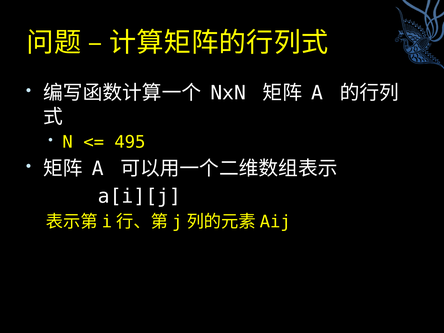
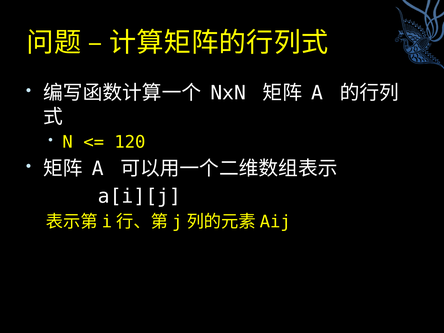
495: 495 -> 120
